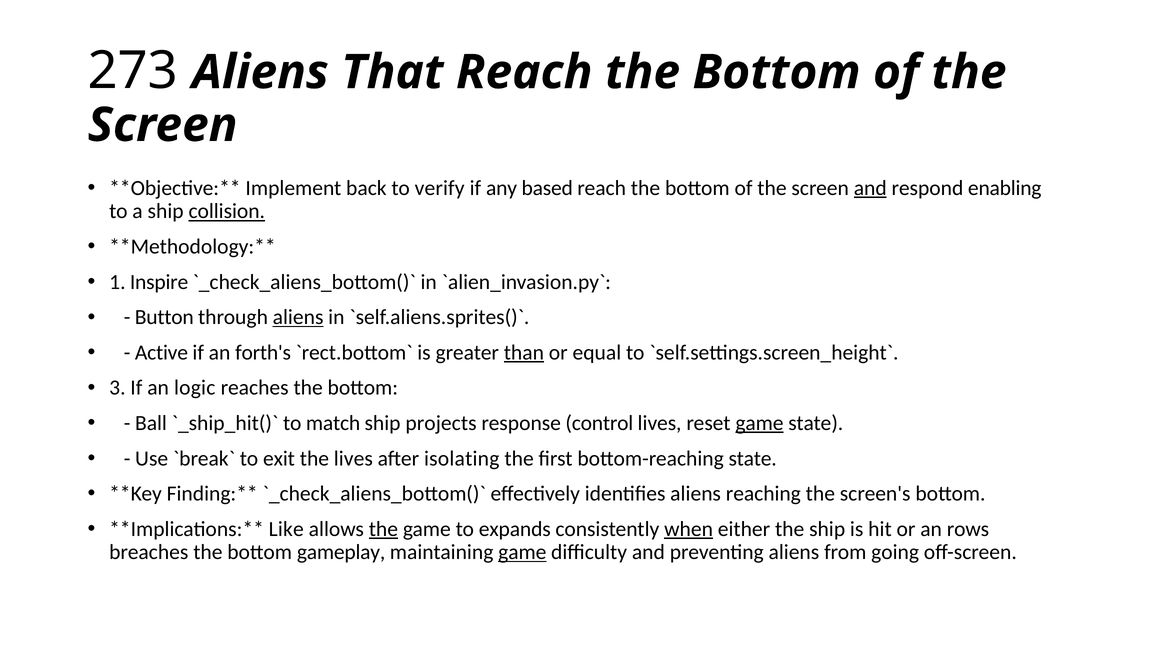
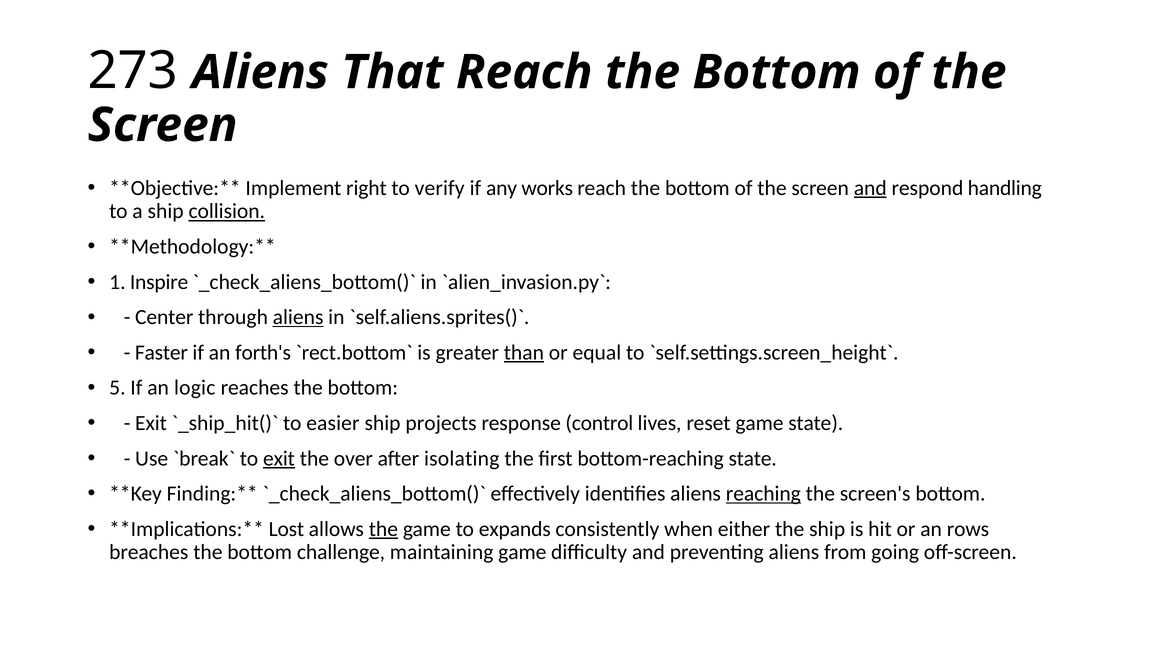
back: back -> right
based: based -> works
enabling: enabling -> handling
Button: Button -> Center
Active: Active -> Faster
3: 3 -> 5
Ball at (151, 423): Ball -> Exit
match: match -> easier
game at (760, 423) underline: present -> none
exit at (279, 458) underline: none -> present
the lives: lives -> over
reaching underline: none -> present
Like: Like -> Lost
when underline: present -> none
gameplay: gameplay -> challenge
game at (522, 552) underline: present -> none
